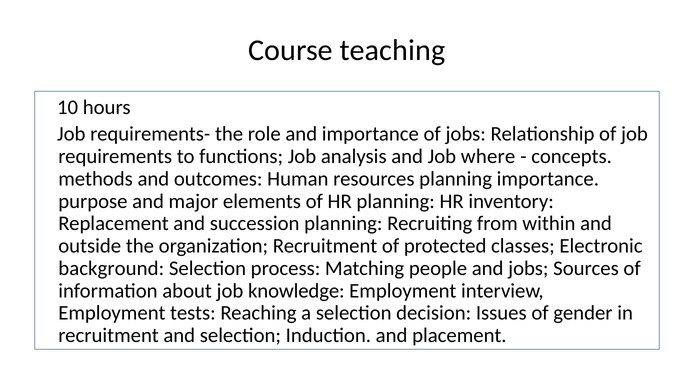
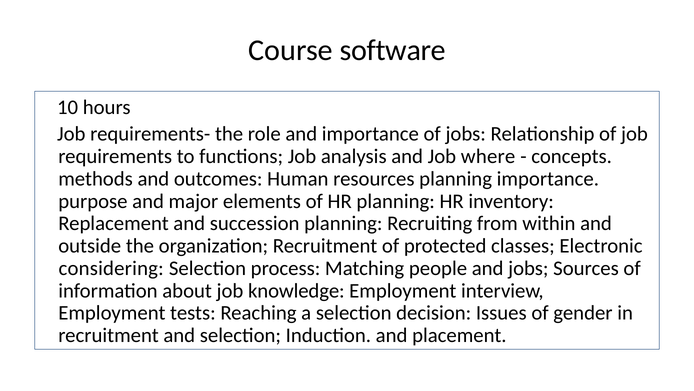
teaching: teaching -> software
background: background -> considering
